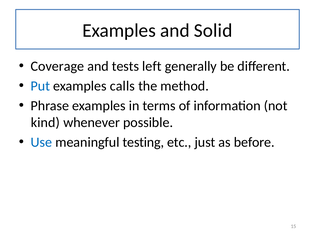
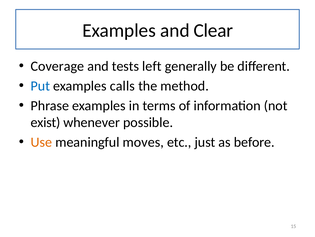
Solid: Solid -> Clear
kind: kind -> exist
Use colour: blue -> orange
testing: testing -> moves
